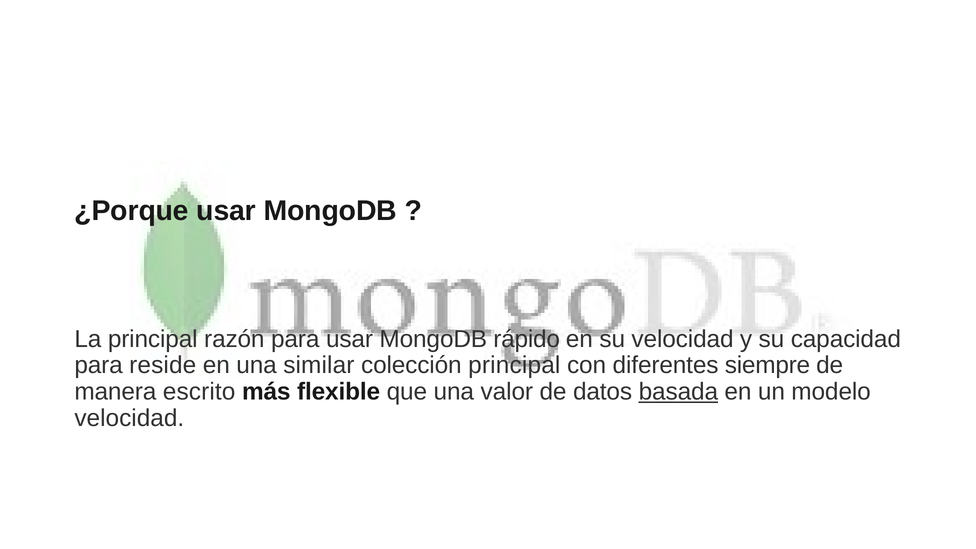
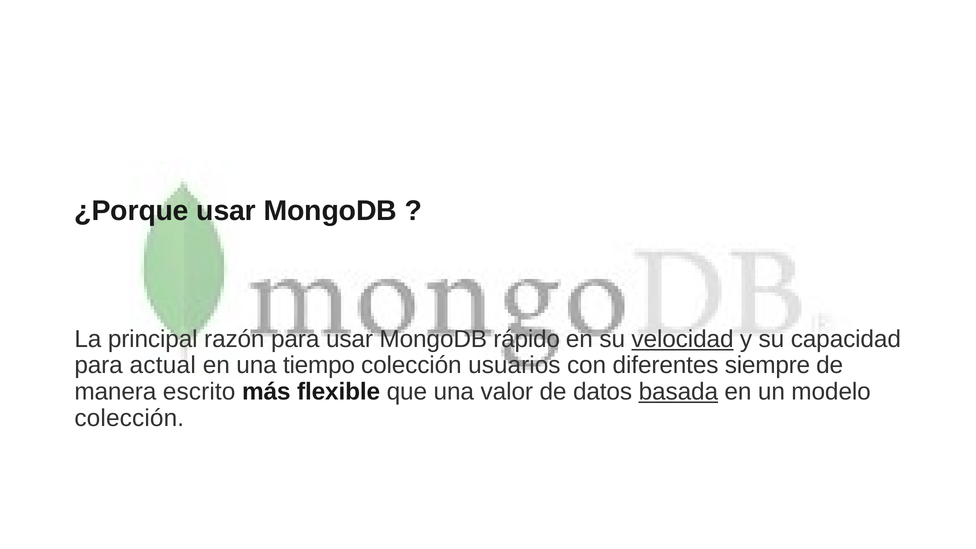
velocidad at (683, 339) underline: none -> present
reside: reside -> actual
similar: similar -> tiempo
colección principal: principal -> usuarios
velocidad at (129, 418): velocidad -> colección
